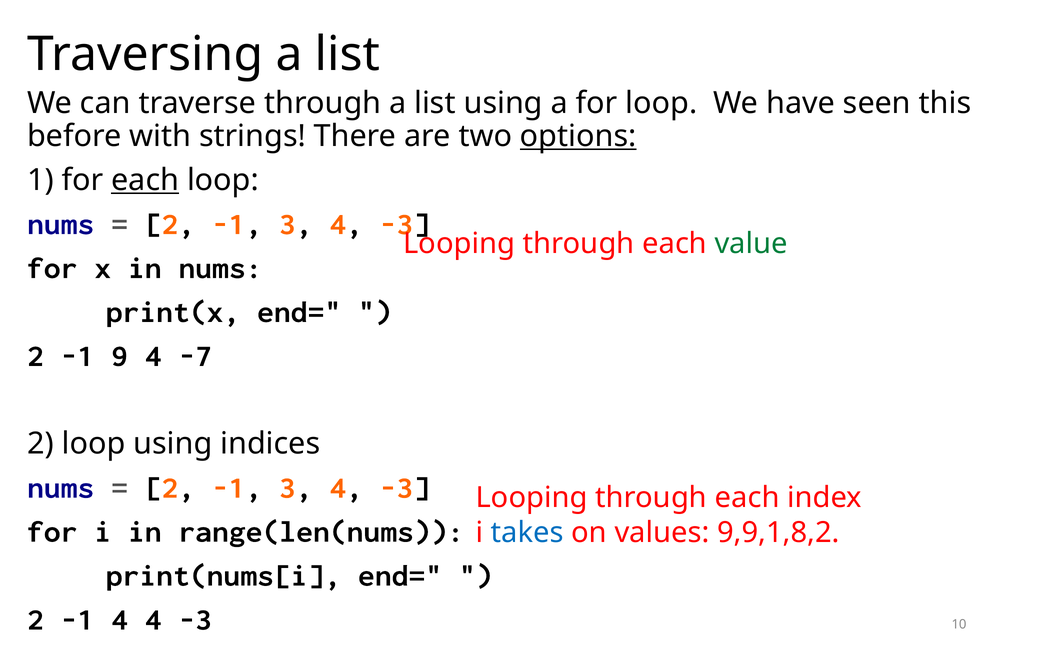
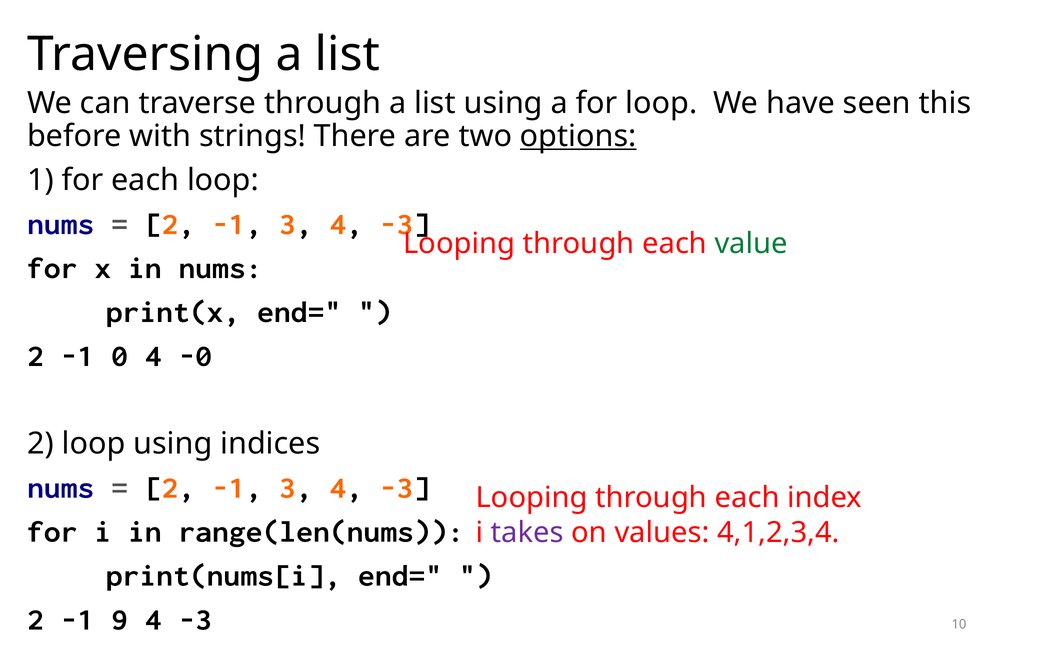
each at (145, 180) underline: present -> none
9: 9 -> 0
-7: -7 -> -0
takes colour: blue -> purple
9,9,1,8,2: 9,9,1,8,2 -> 4,1,2,3,4
-1 4: 4 -> 9
